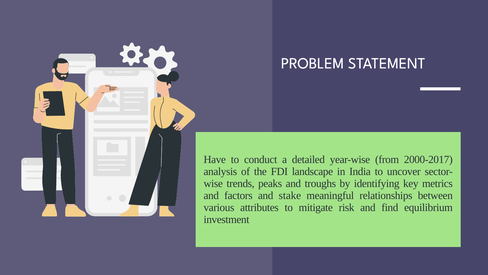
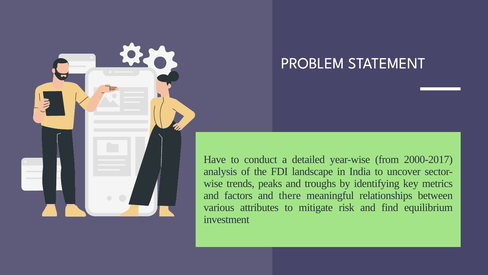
stake: stake -> there
